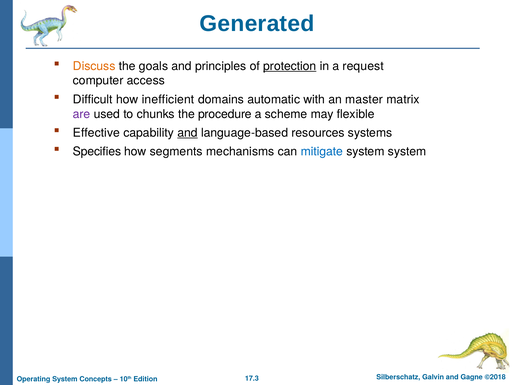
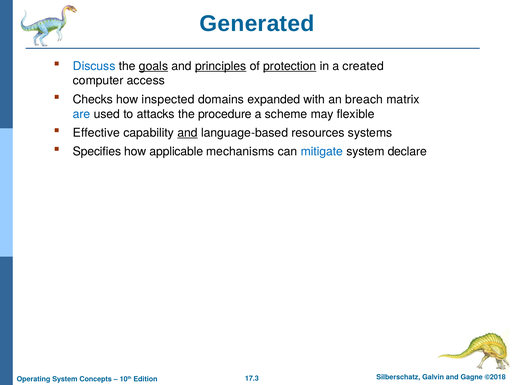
Discuss colour: orange -> blue
goals underline: none -> present
principles underline: none -> present
request: request -> created
Difficult: Difficult -> Checks
inefficient: inefficient -> inspected
automatic: automatic -> expanded
master: master -> breach
are colour: purple -> blue
chunks: chunks -> attacks
segments: segments -> applicable
system system: system -> declare
